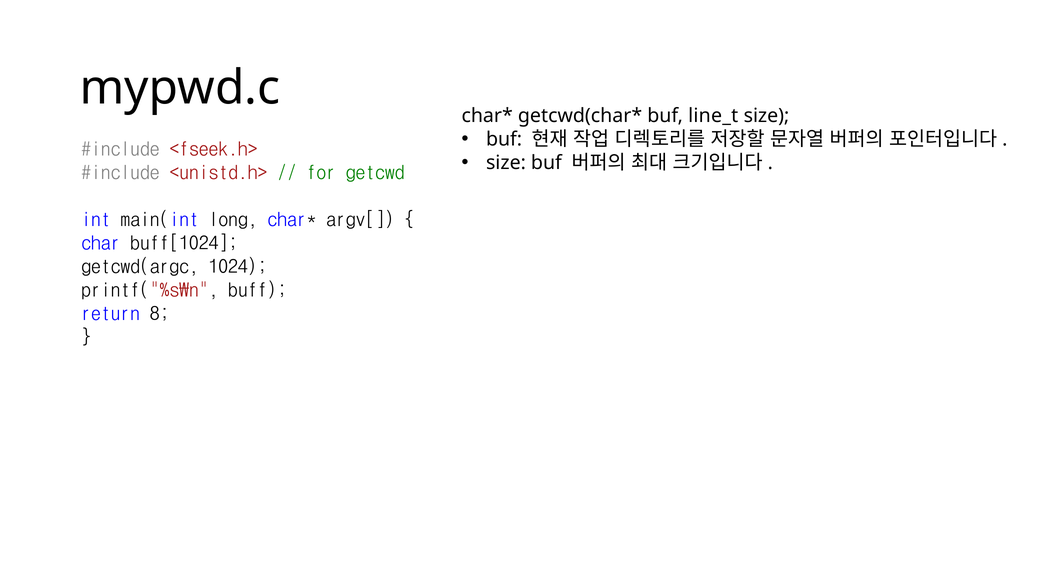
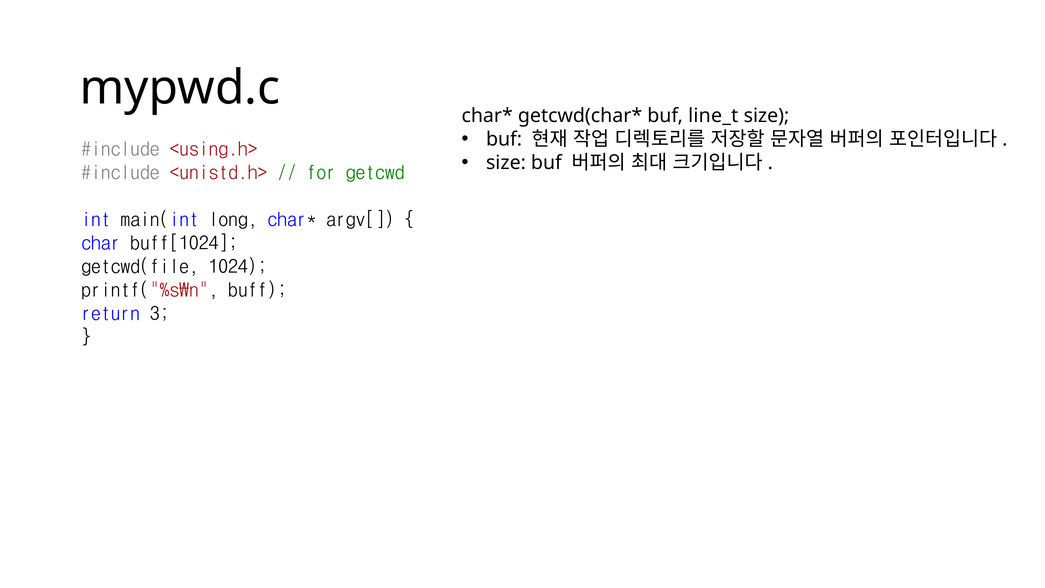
<fseek.h>: <fseek.h> -> <using.h>
getcwd(argc: getcwd(argc -> getcwd(file
8: 8 -> 3
